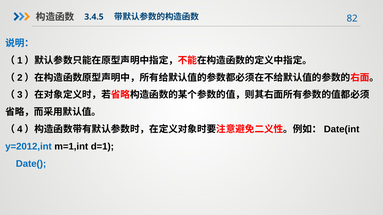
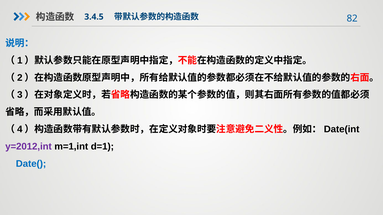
y=2012,int colour: blue -> purple
